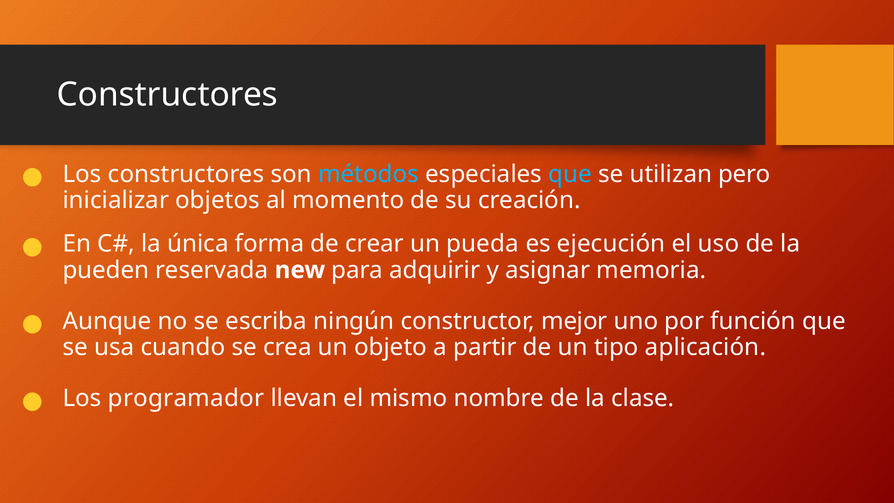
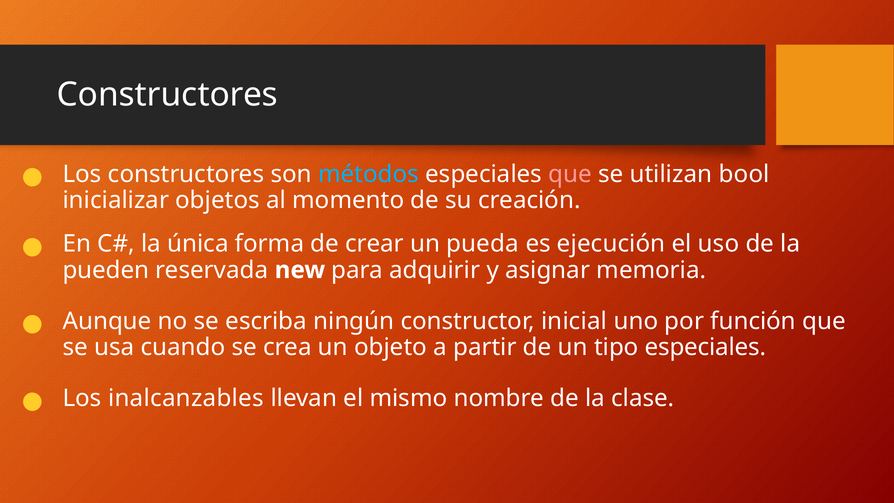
que at (570, 174) colour: light blue -> pink
pero: pero -> bool
mejor: mejor -> inicial
tipo aplicación: aplicación -> especiales
programador: programador -> inalcanzables
